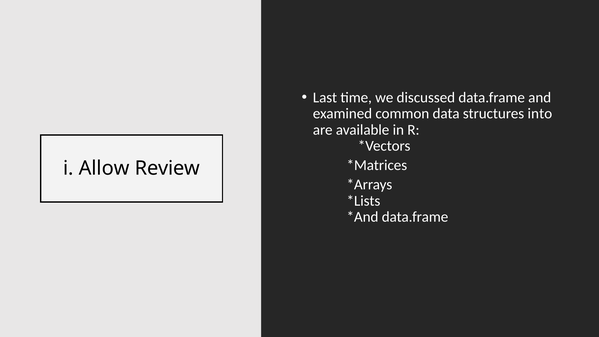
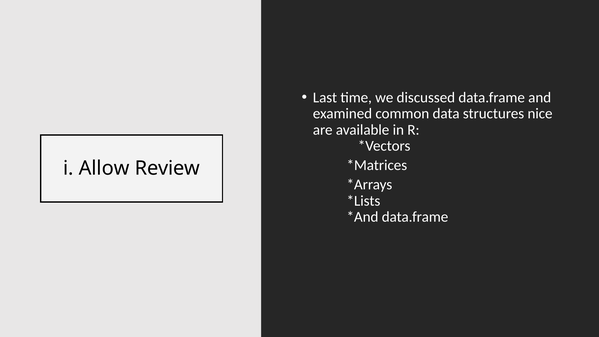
into: into -> nice
